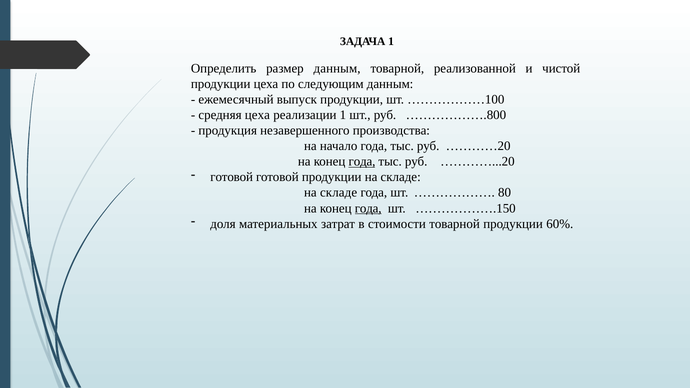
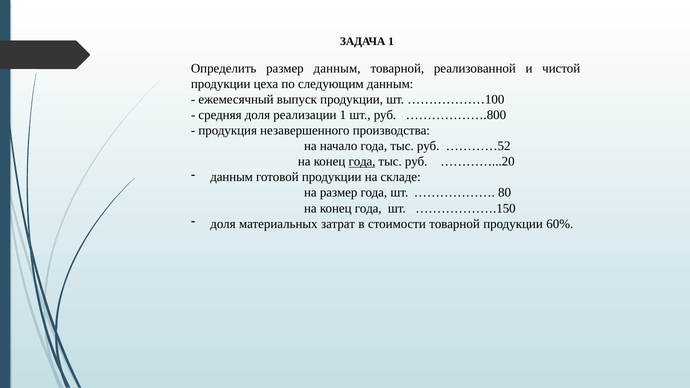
средняя цеха: цеха -> доля
…………20: …………20 -> …………52
готовой at (232, 177): готовой -> данным
складе at (339, 193): складе -> размер
года at (368, 208) underline: present -> none
